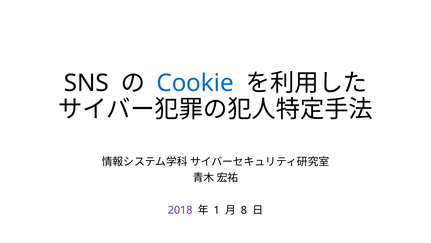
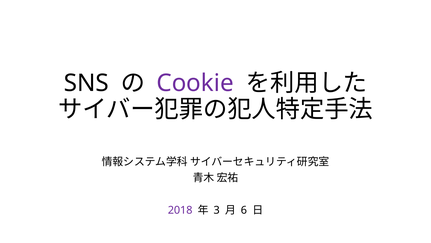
Cookie colour: blue -> purple
1: 1 -> 3
8: 8 -> 6
